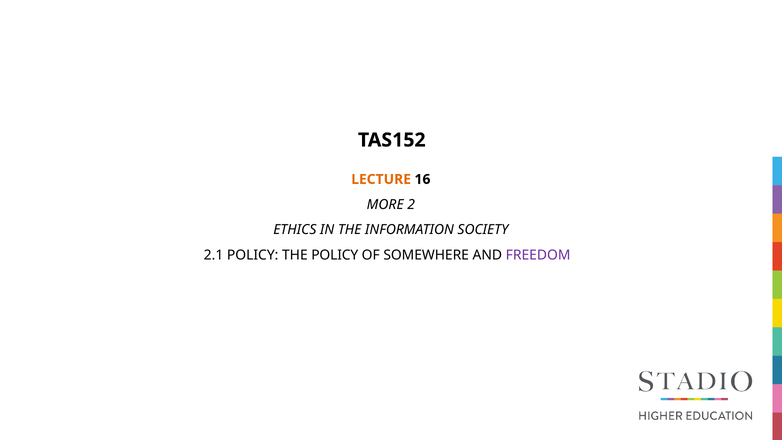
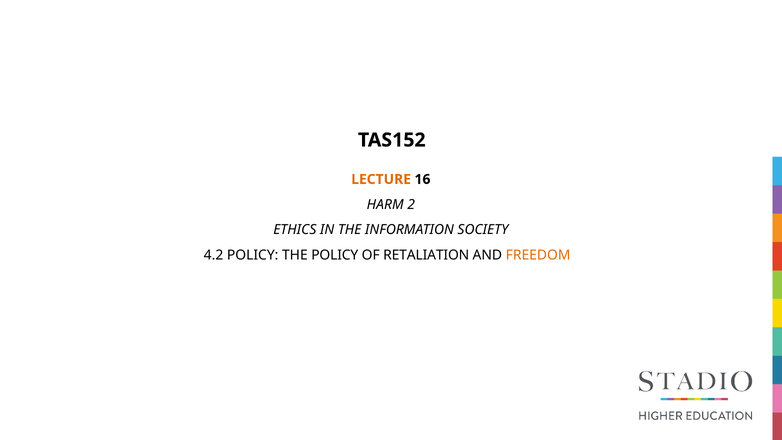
MORE: MORE -> HARM
2.1: 2.1 -> 4.2
SOMEWHERE: SOMEWHERE -> RETALIATION
FREEDOM colour: purple -> orange
